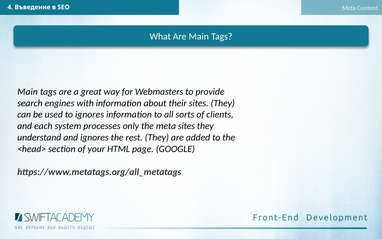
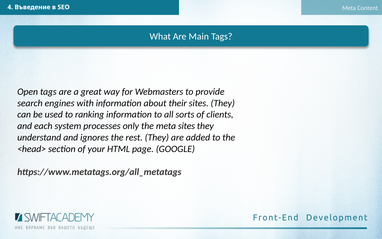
Main at (28, 92): Main -> Open
to ignores: ignores -> ranking
